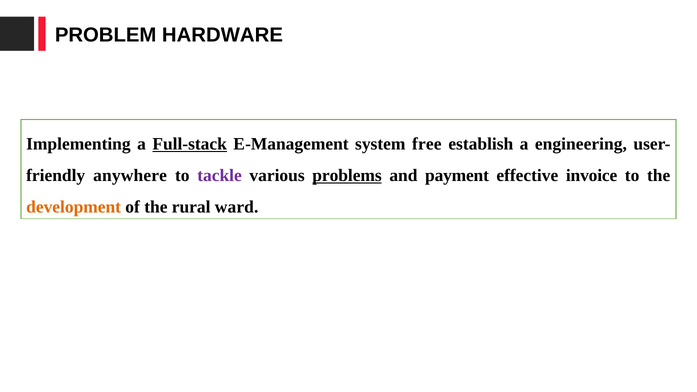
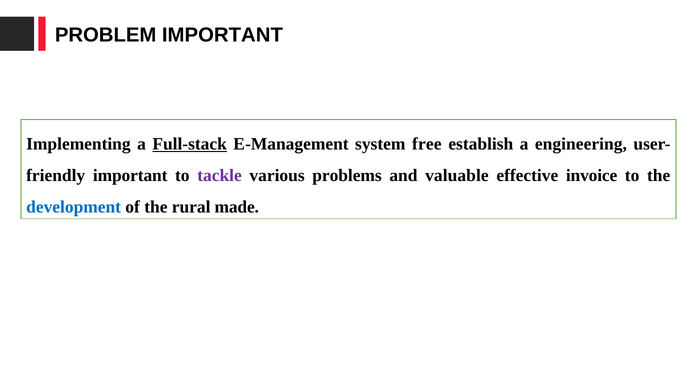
PROBLEM HARDWARE: HARDWARE -> IMPORTANT
anywhere at (130, 176): anywhere -> important
problems underline: present -> none
payment: payment -> valuable
development colour: orange -> blue
ward: ward -> made
